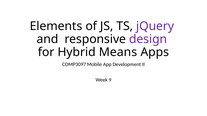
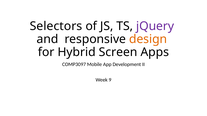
Elements: Elements -> Selectors
design colour: purple -> orange
Means: Means -> Screen
